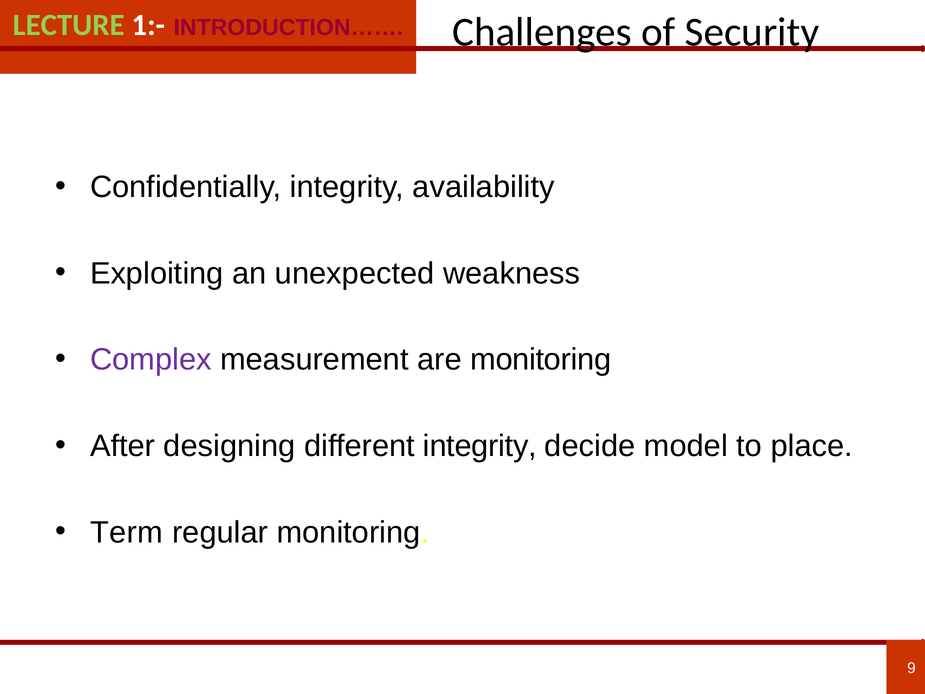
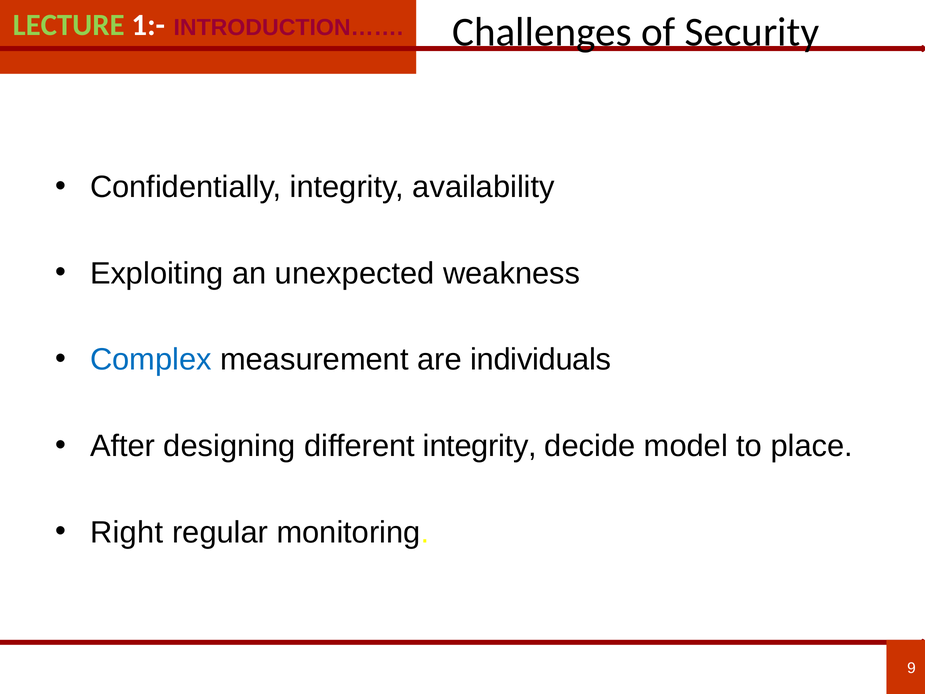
Complex colour: purple -> blue
are monitoring: monitoring -> individuals
Term: Term -> Right
